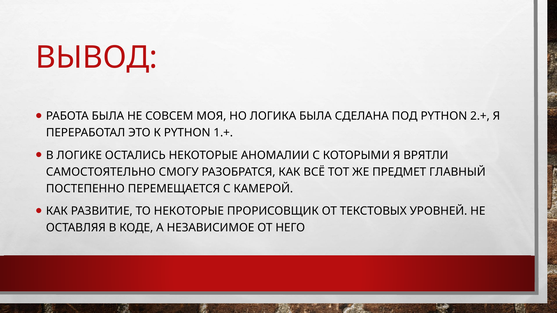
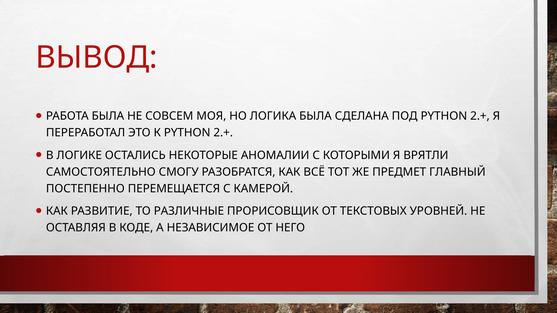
К PYTHON 1.+: 1.+ -> 2.+
ТО НЕКОТОРЫЕ: НЕКОТОРЫЕ -> РАЗЛИЧНЫЕ
